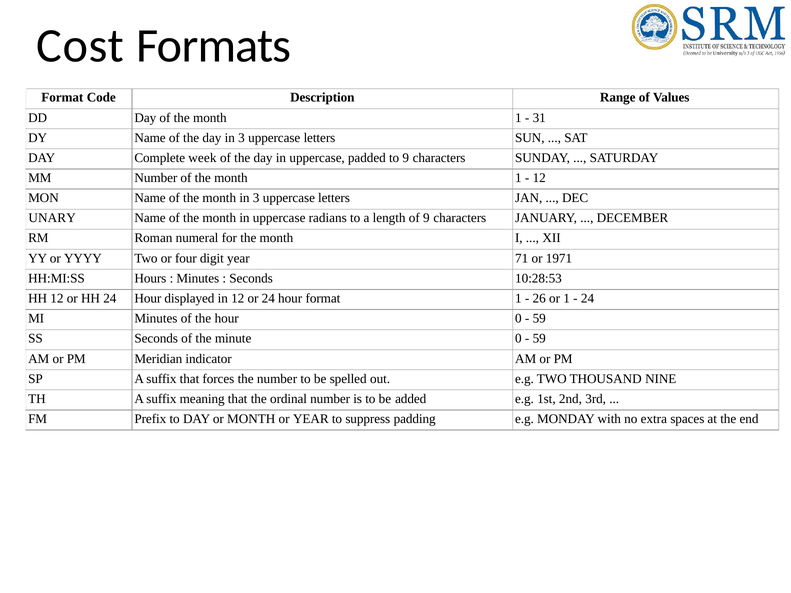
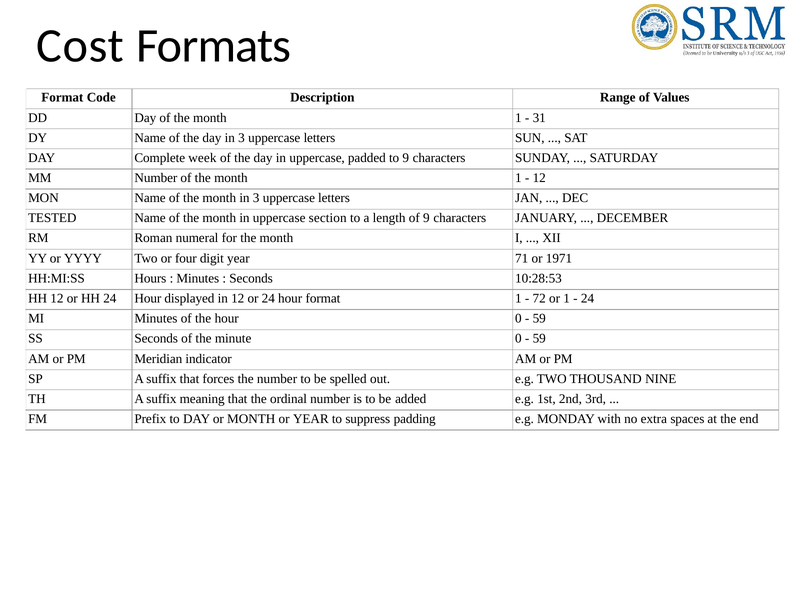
UNARY: UNARY -> TESTED
radians: radians -> section
26: 26 -> 72
